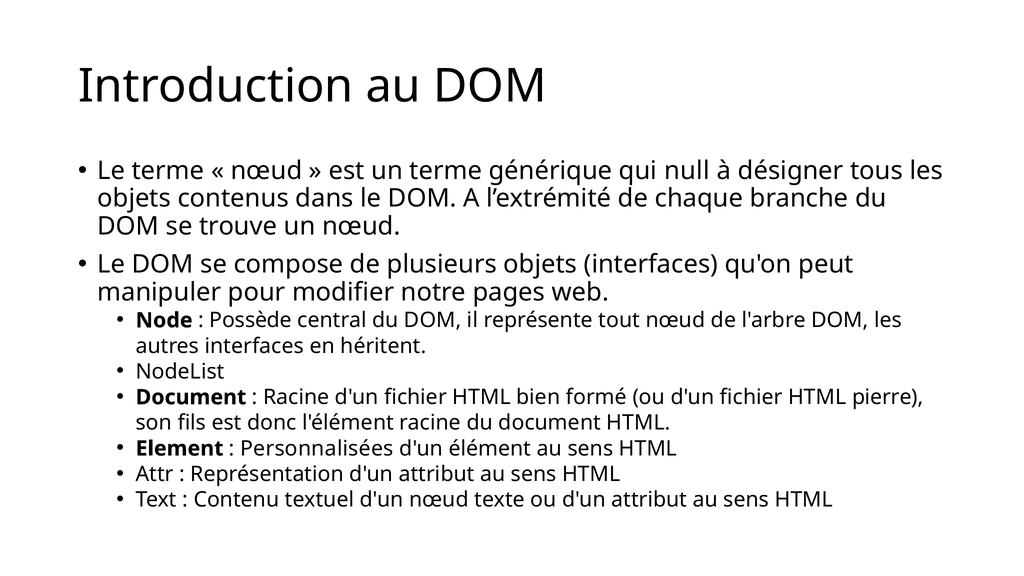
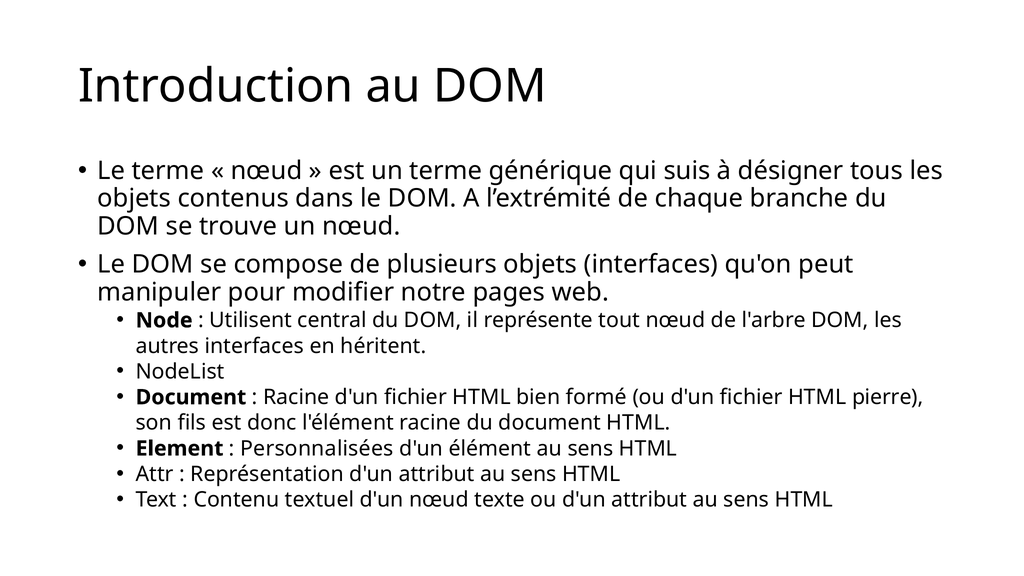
null: null -> suis
Possède: Possède -> Utilisent
